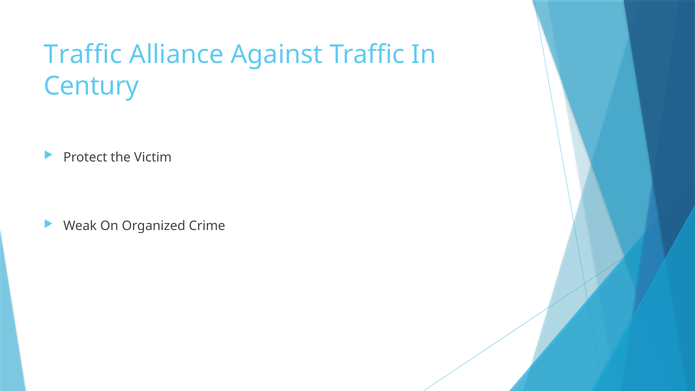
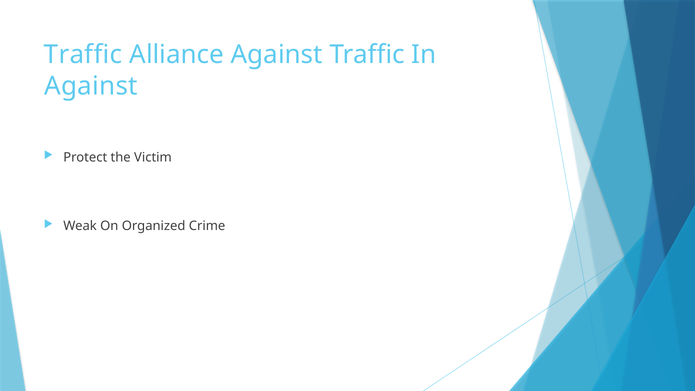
Century at (91, 86): Century -> Against
